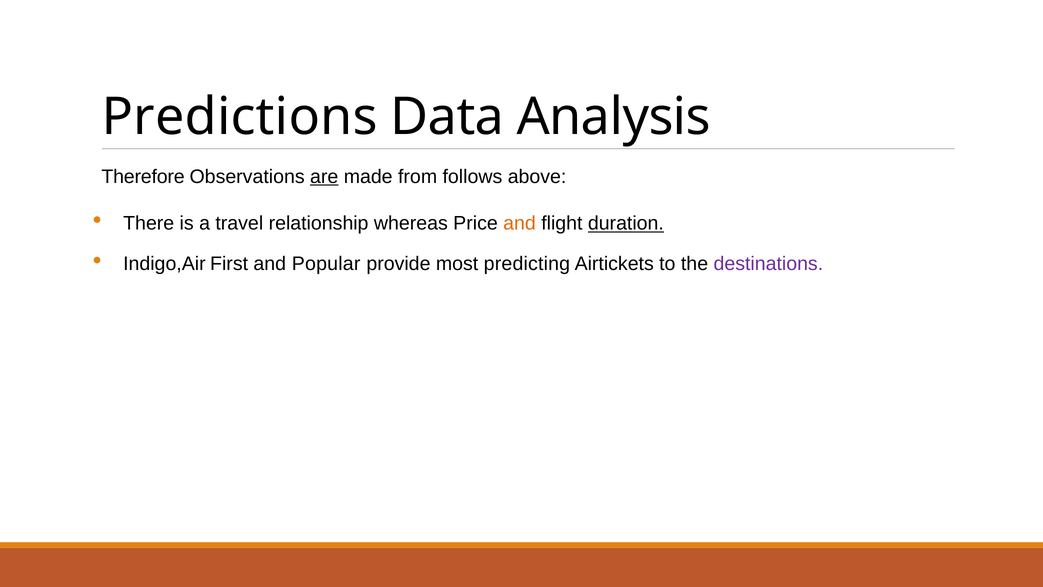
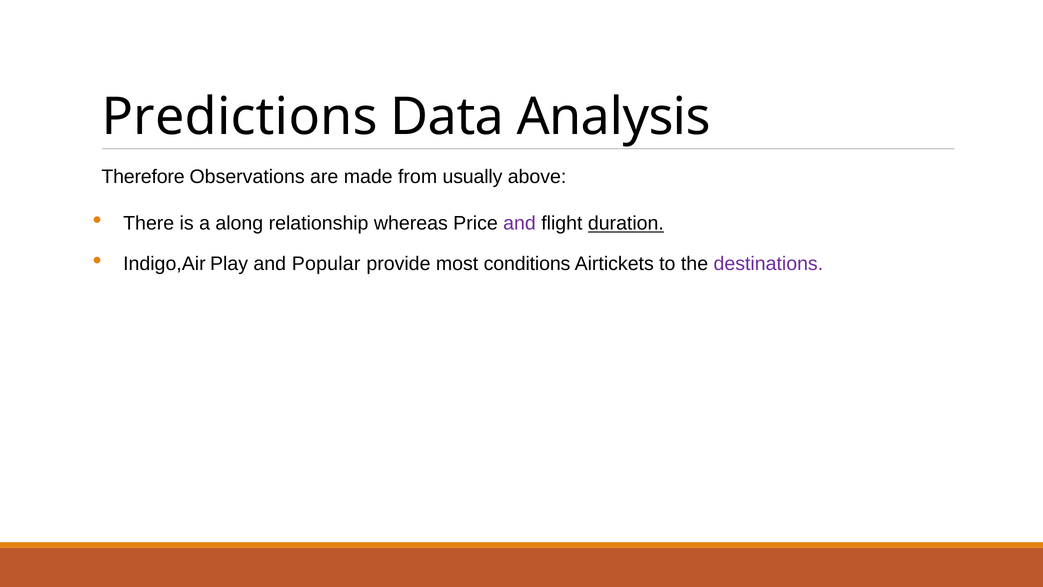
are underline: present -> none
follows: follows -> usually
travel: travel -> along
and at (520, 223) colour: orange -> purple
First: First -> Play
predicting: predicting -> conditions
